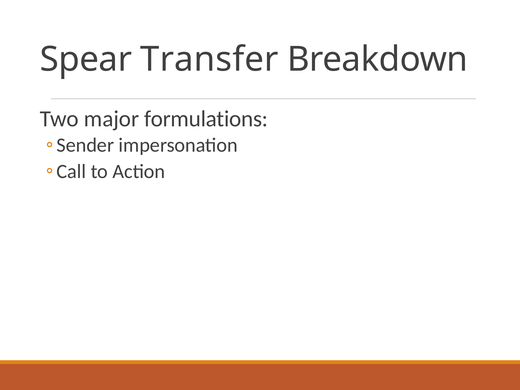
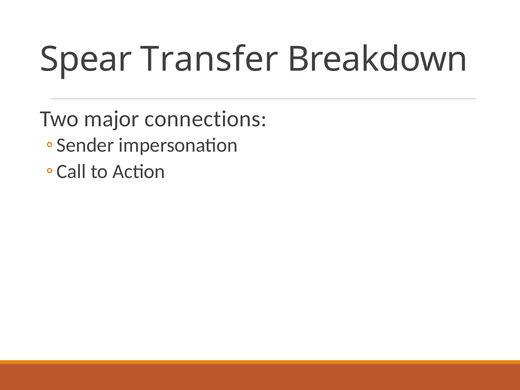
formulations: formulations -> connections
